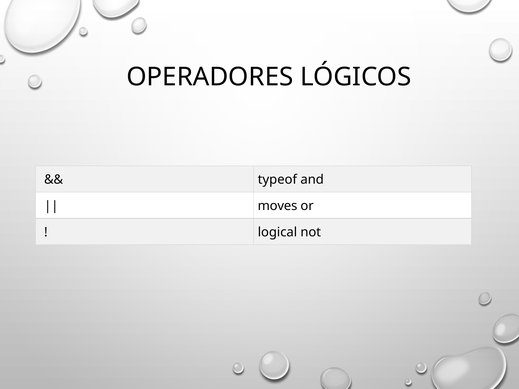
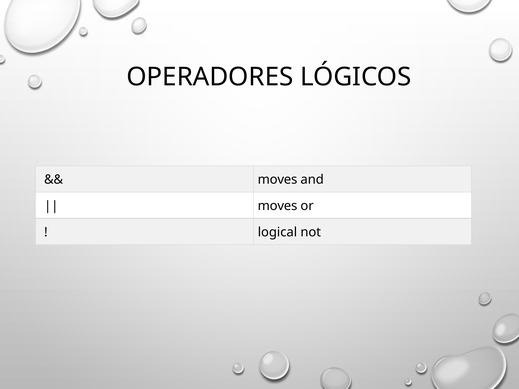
typeof at (277, 180): typeof -> moves
